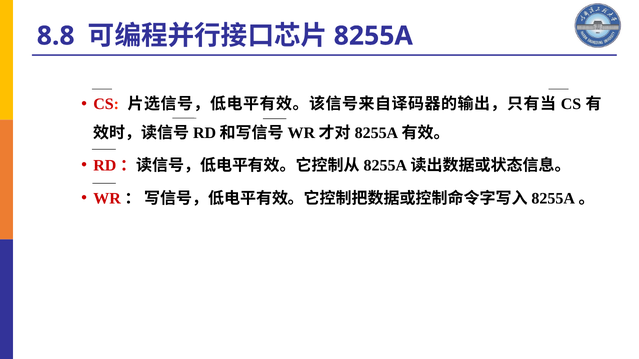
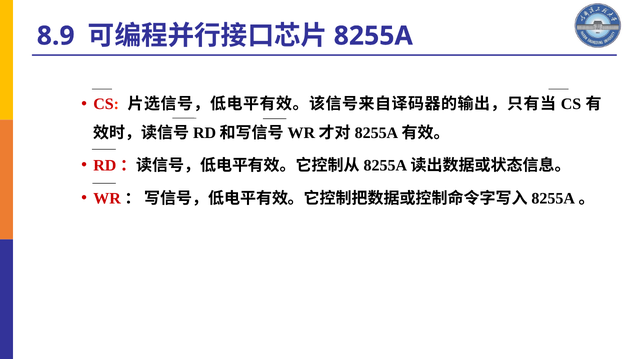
8.8: 8.8 -> 8.9
